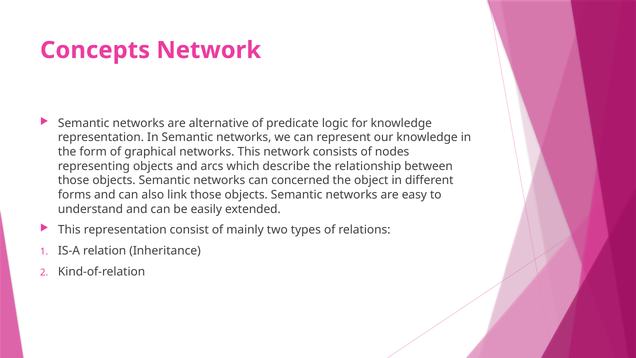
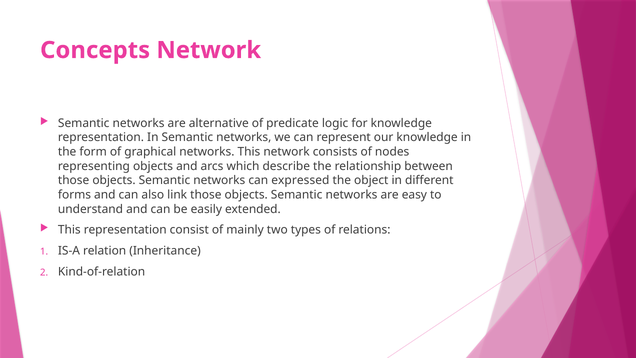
concerned: concerned -> expressed
